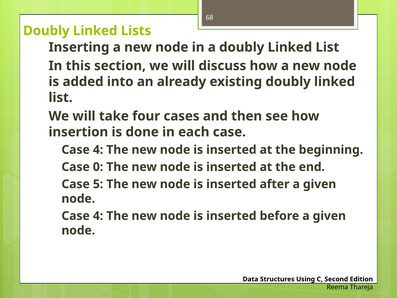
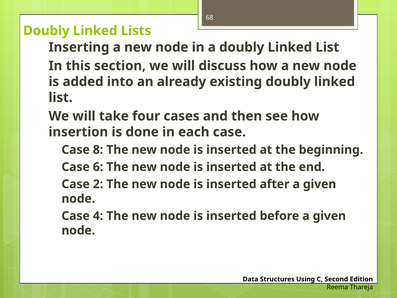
4 at (98, 150): 4 -> 8
0: 0 -> 6
5: 5 -> 2
